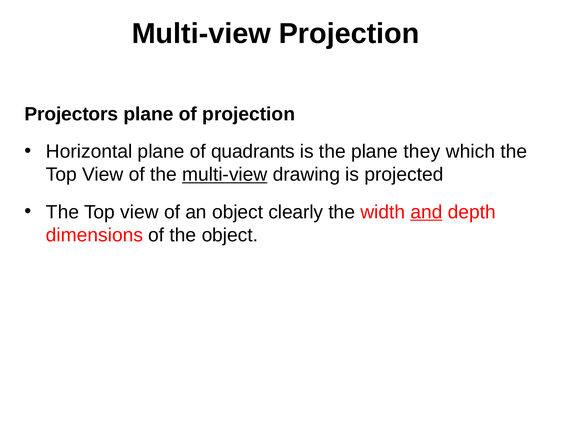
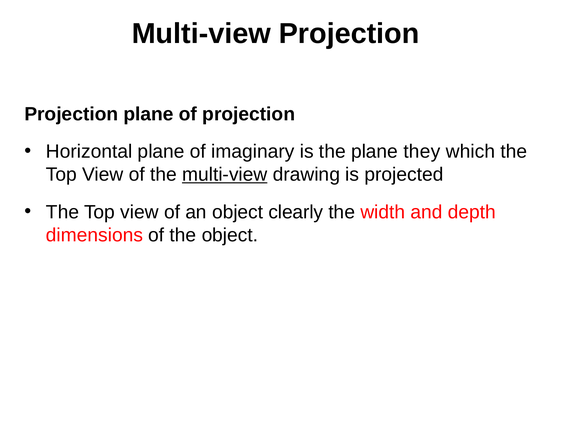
Projectors at (71, 114): Projectors -> Projection
quadrants: quadrants -> imaginary
and underline: present -> none
